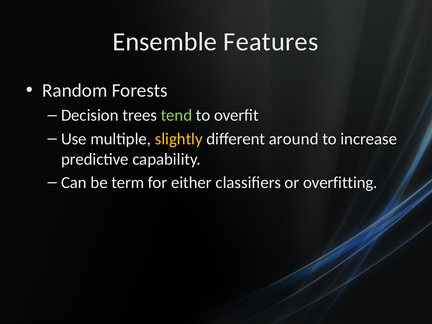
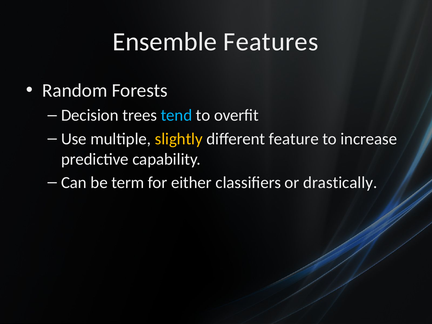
tend colour: light green -> light blue
around: around -> feature
overfitting: overfitting -> drastically
